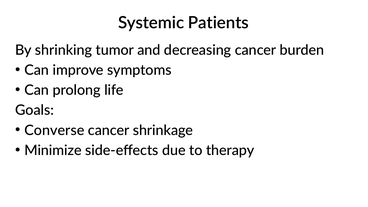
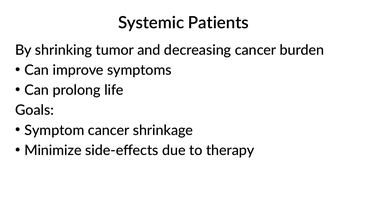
Converse: Converse -> Symptom
